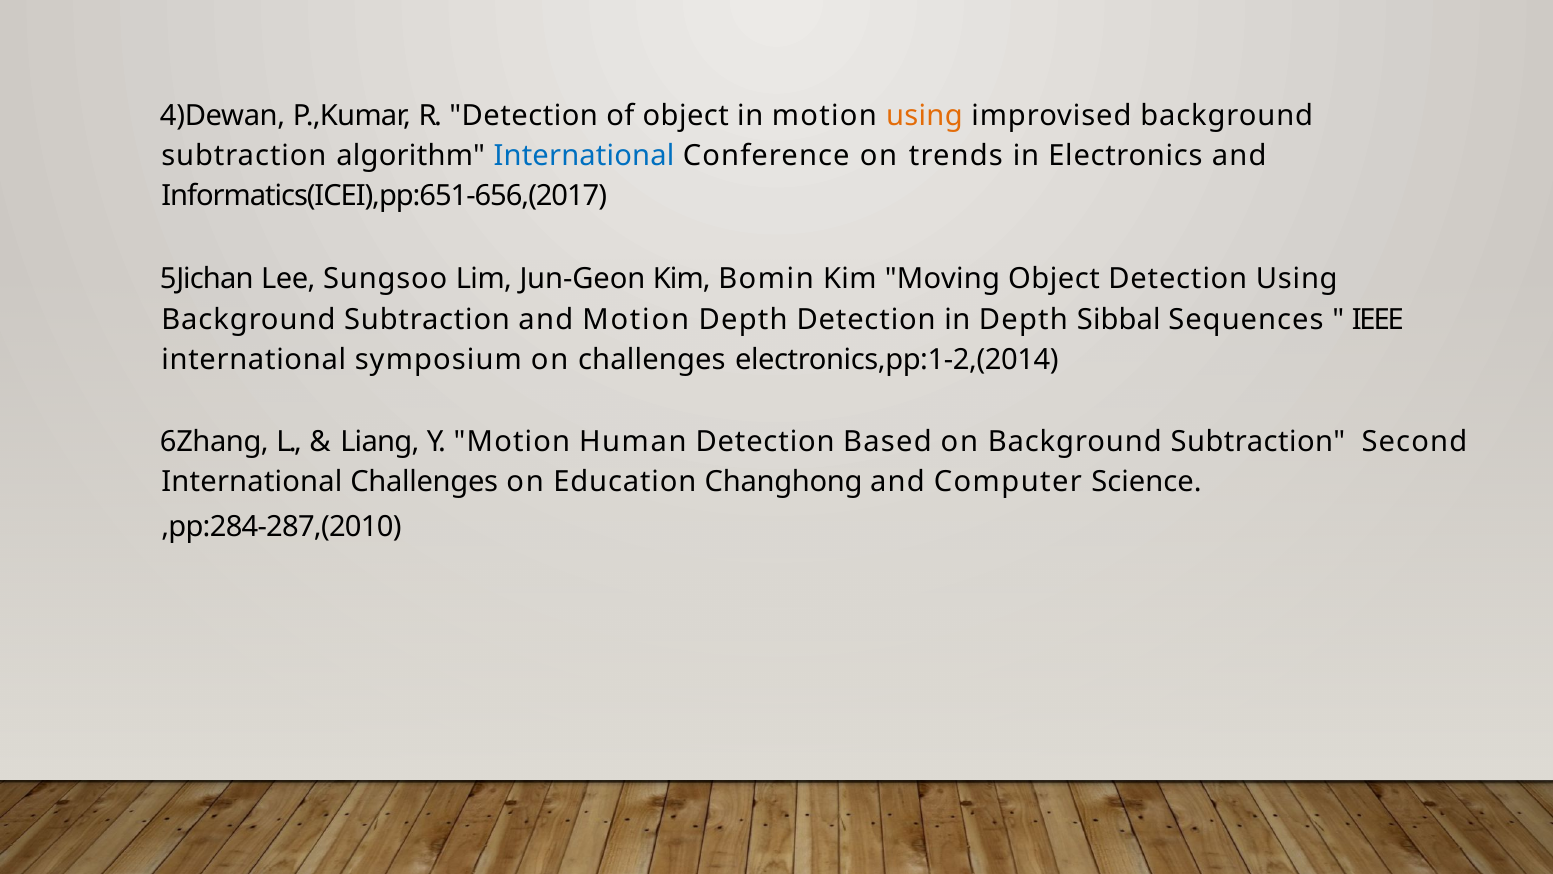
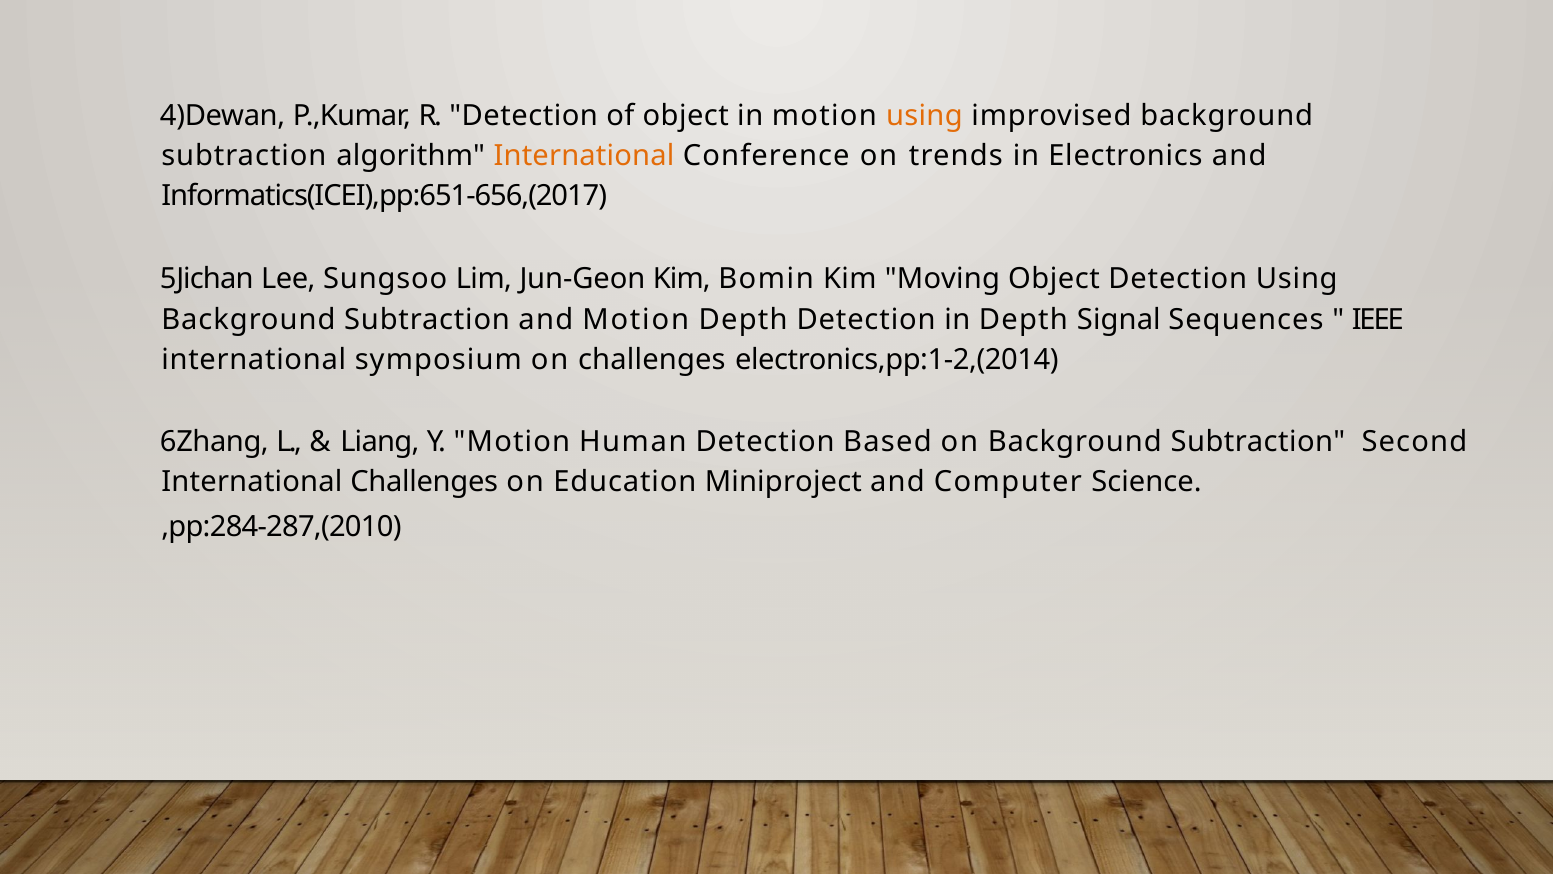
International at (584, 156) colour: blue -> orange
Sibbal: Sibbal -> Signal
Changhong: Changhong -> Miniproject
